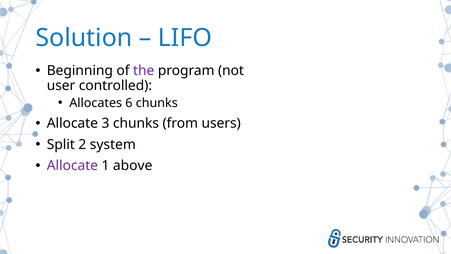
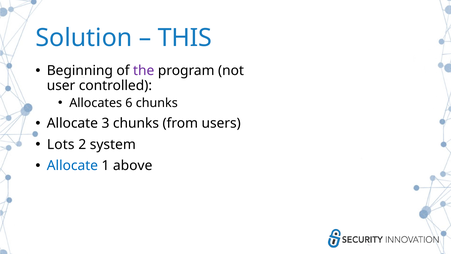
LIFO: LIFO -> THIS
Split: Split -> Lots
Allocate at (72, 166) colour: purple -> blue
